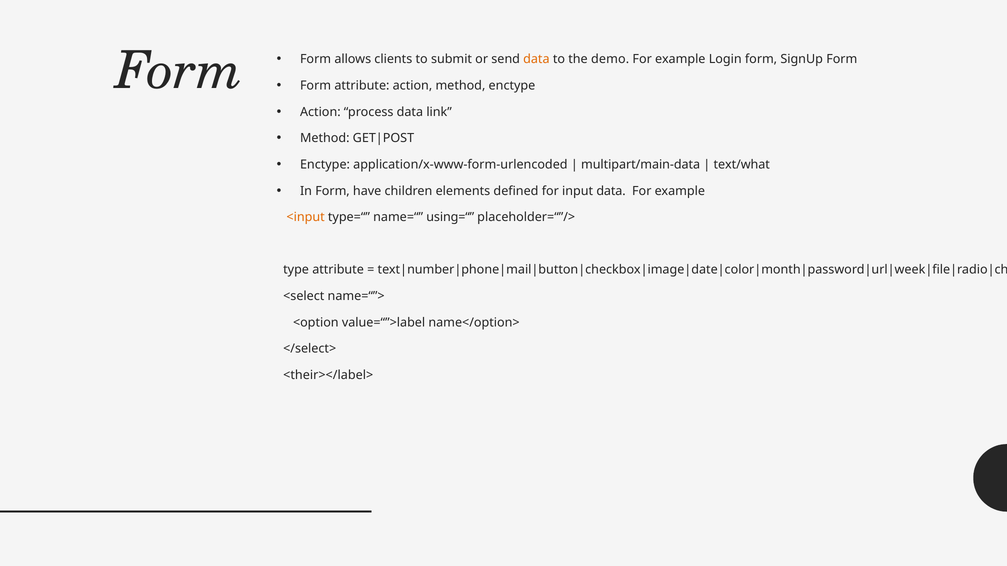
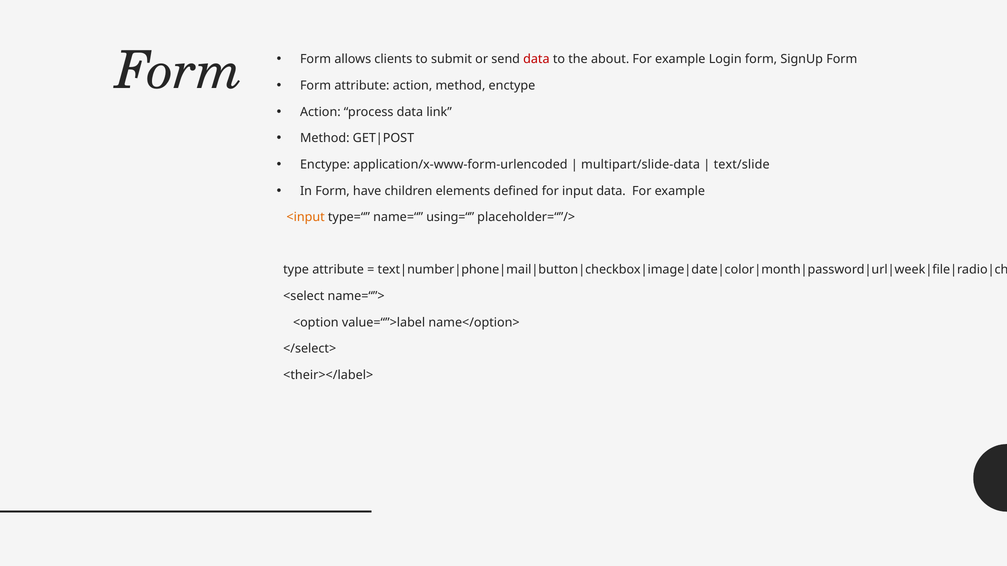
data at (536, 59) colour: orange -> red
demo: demo -> about
multipart/main-data: multipart/main-data -> multipart/slide-data
text/what: text/what -> text/slide
